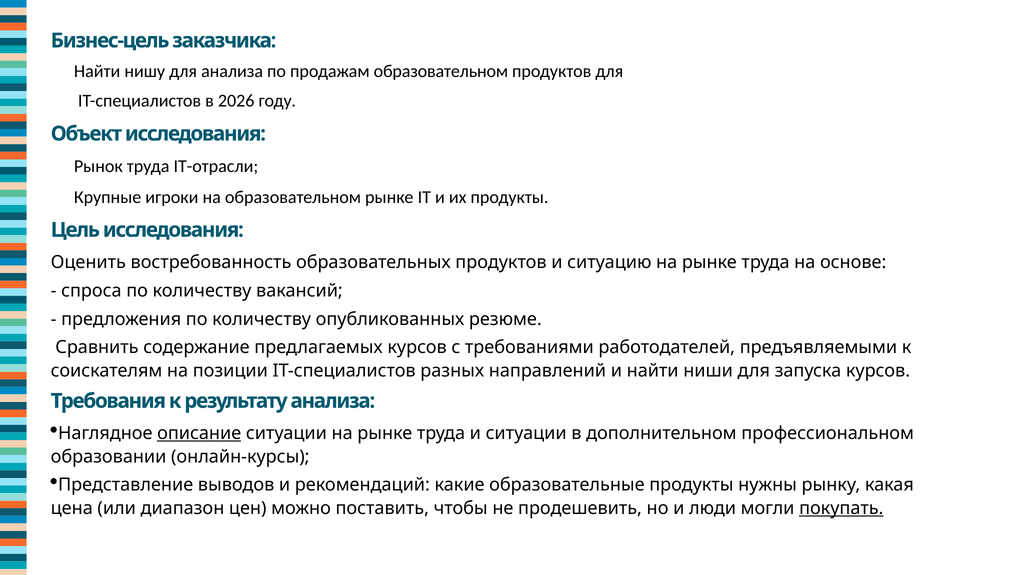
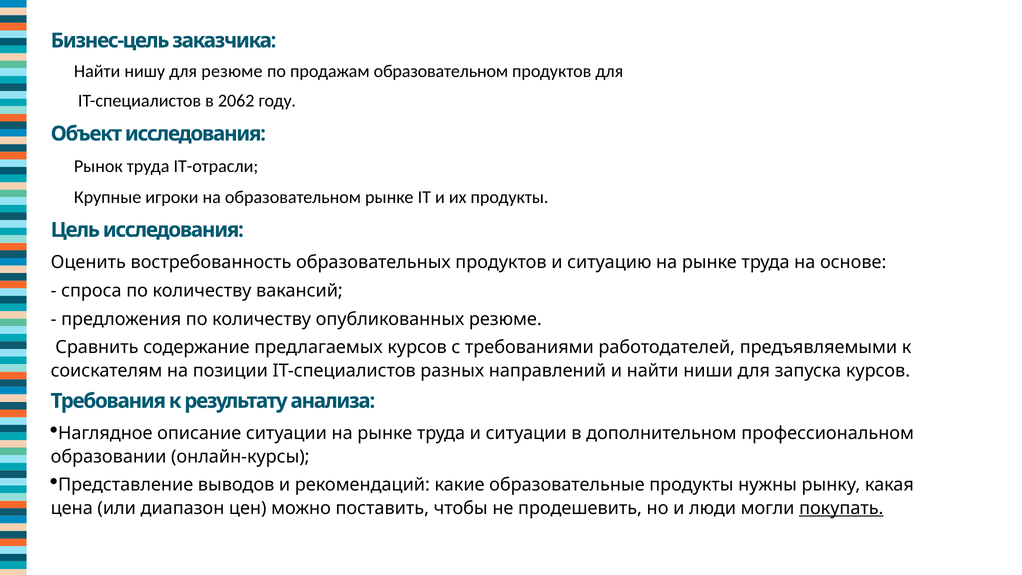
для анализа: анализа -> резюме
2026: 2026 -> 2062
описание underline: present -> none
